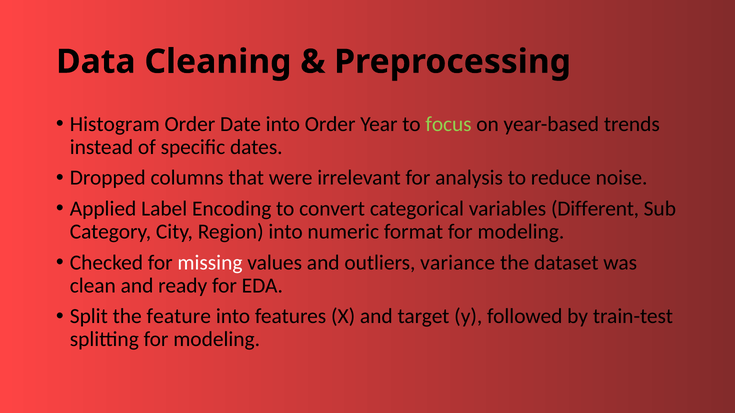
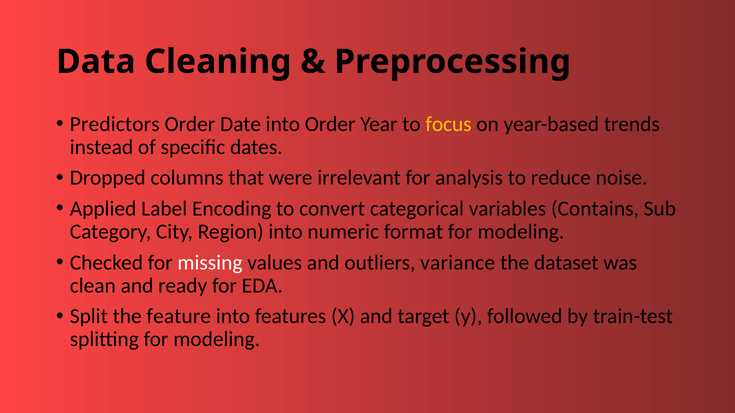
Histogram: Histogram -> Predictors
focus colour: light green -> yellow
Different: Different -> Contains
